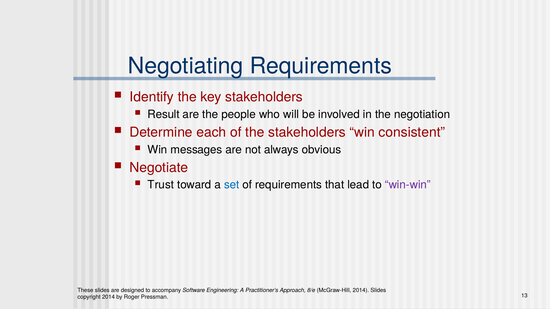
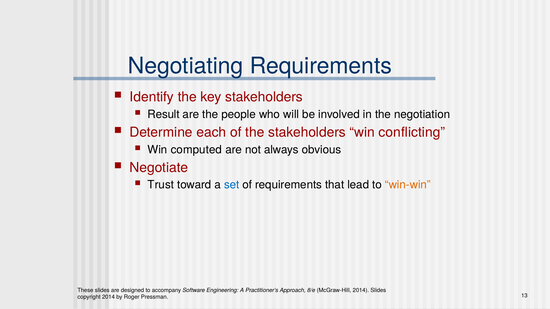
consistent: consistent -> conflicting
messages: messages -> computed
win-win colour: purple -> orange
